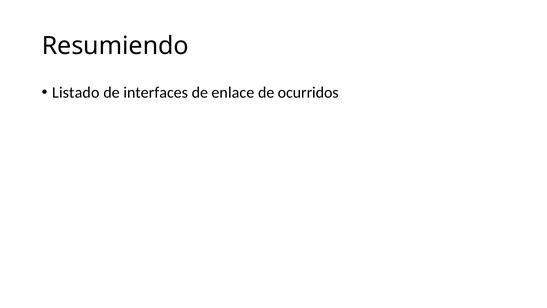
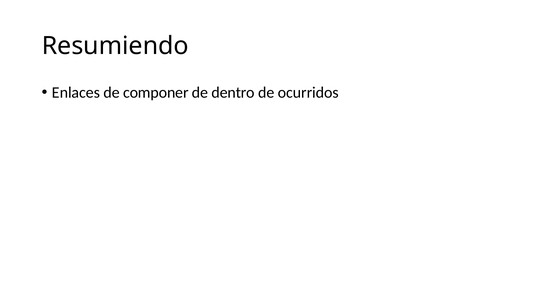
Listado: Listado -> Enlaces
interfaces: interfaces -> componer
enlace: enlace -> dentro
